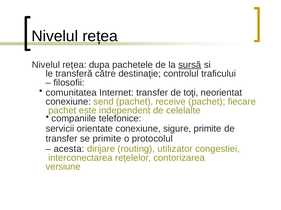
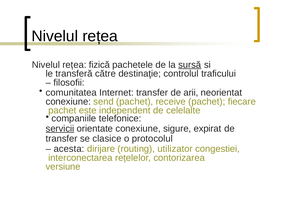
dupa: dupa -> fizică
toţi: toţi -> arii
servicii underline: none -> present
sigure primite: primite -> expirat
se primite: primite -> clasice
